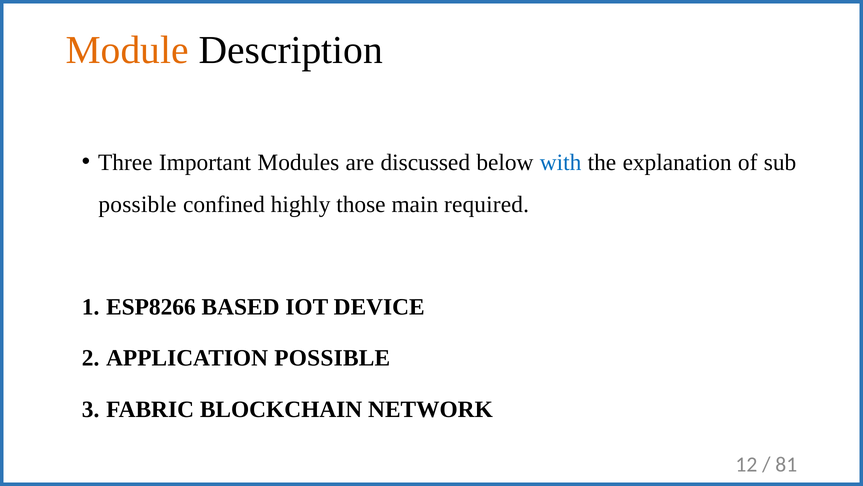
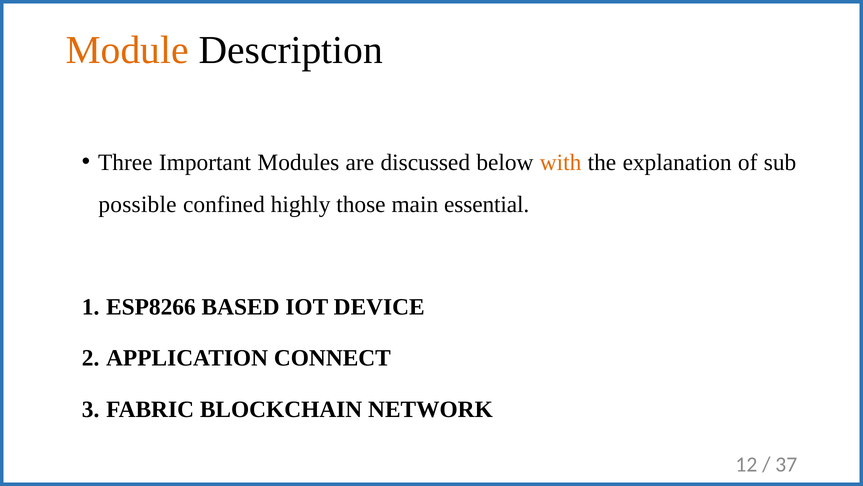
with colour: blue -> orange
required: required -> essential
APPLICATION POSSIBLE: POSSIBLE -> CONNECT
81: 81 -> 37
